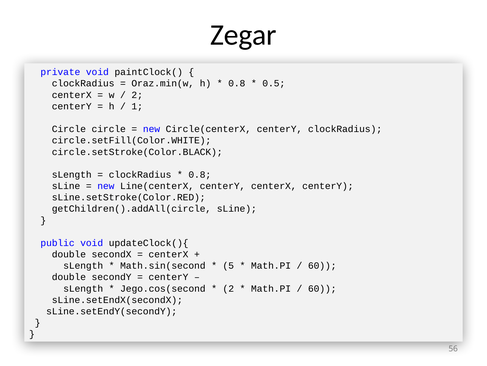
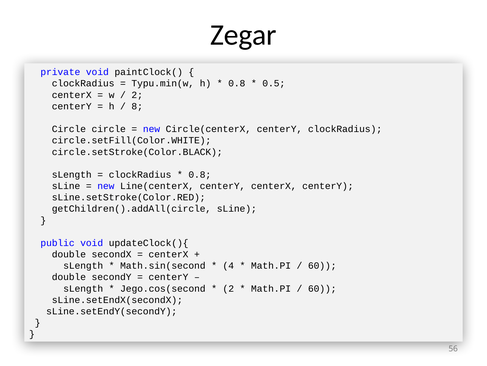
Oraz.min(w: Oraz.min(w -> Typu.min(w
1: 1 -> 8
5: 5 -> 4
